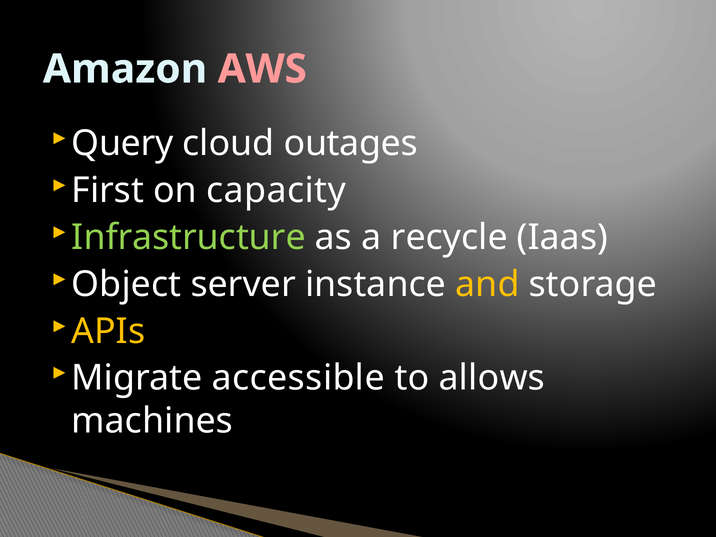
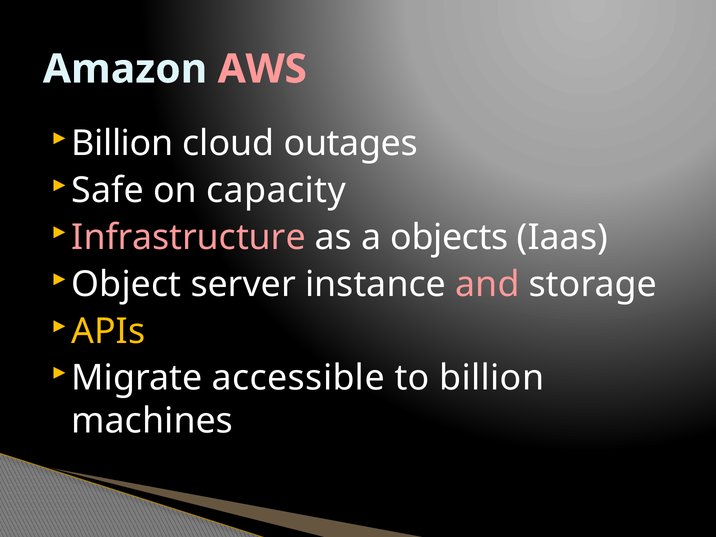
Query at (122, 144): Query -> Billion
First: First -> Safe
Infrastructure colour: light green -> pink
recycle: recycle -> objects
and colour: yellow -> pink
to allows: allows -> billion
